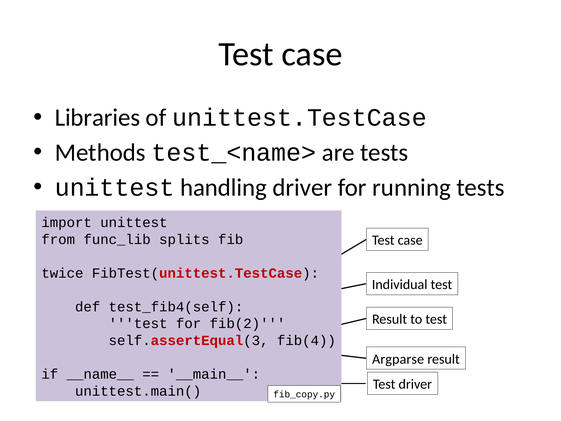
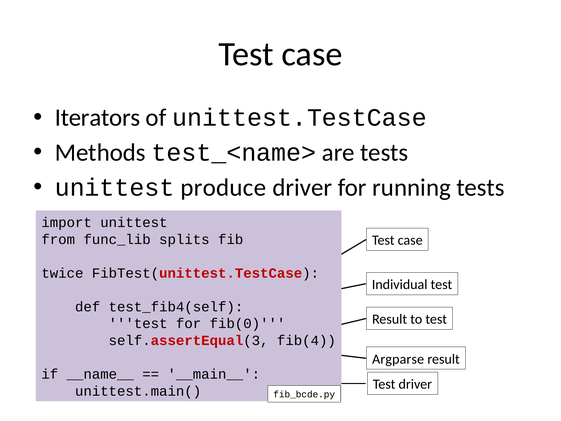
Libraries: Libraries -> Iterators
handling: handling -> produce
fib(2: fib(2 -> fib(0
fib_copy.py: fib_copy.py -> fib_bcde.py
